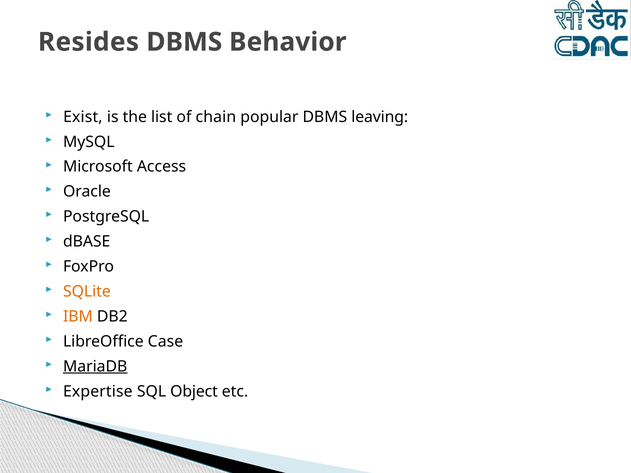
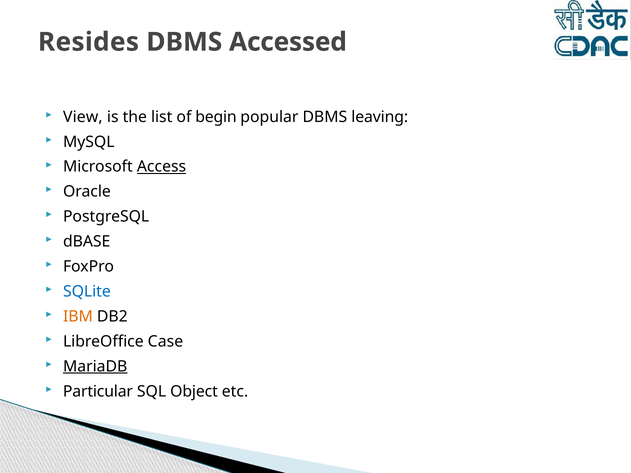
Behavior: Behavior -> Accessed
Exist: Exist -> View
chain: chain -> begin
Access underline: none -> present
SQLite colour: orange -> blue
Expertise: Expertise -> Particular
